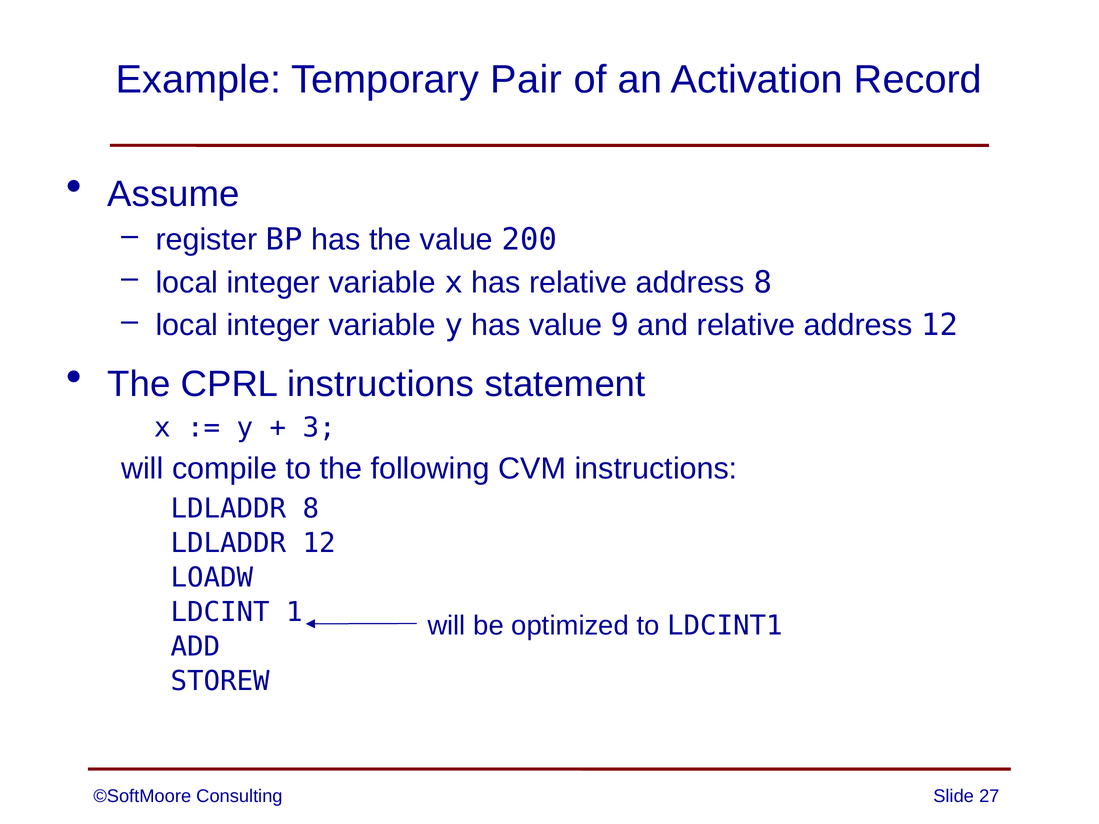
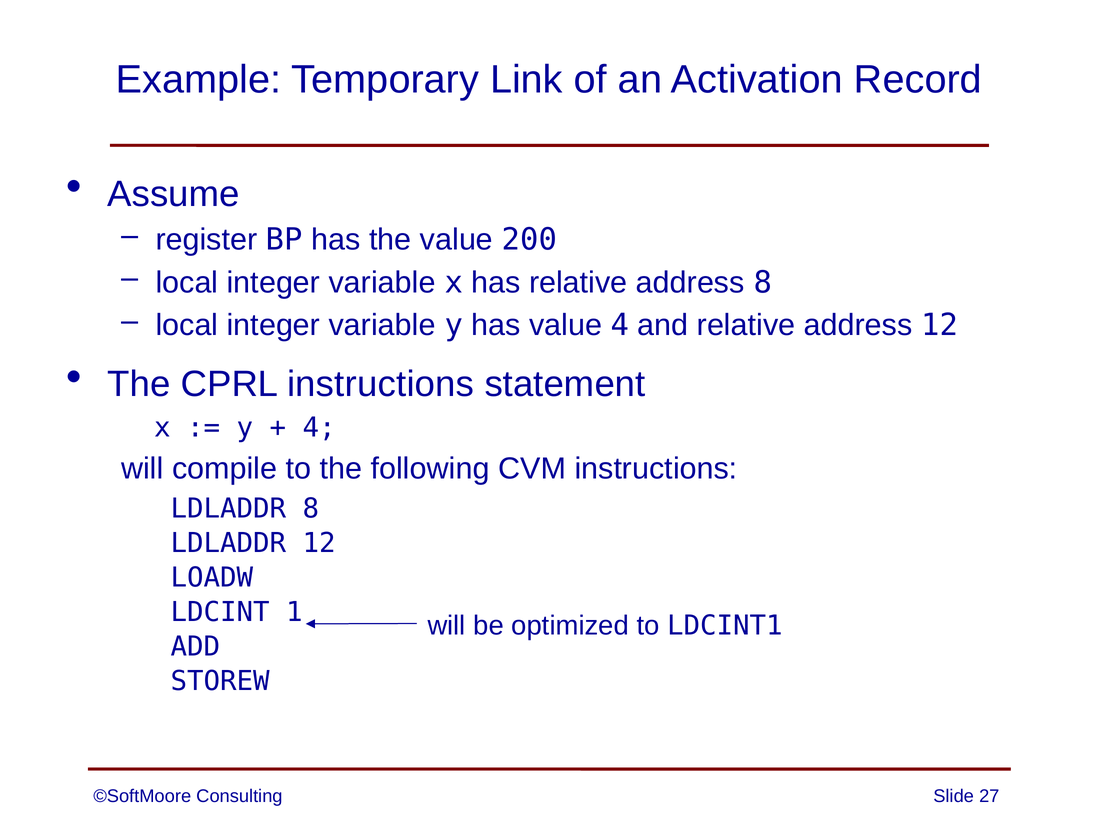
Pair: Pair -> Link
value 9: 9 -> 4
3 at (319, 428): 3 -> 4
